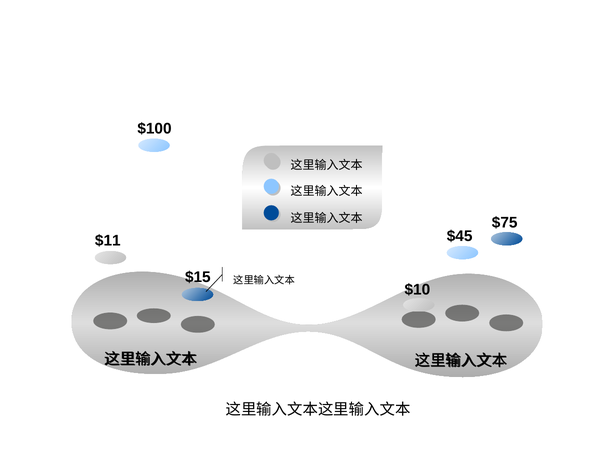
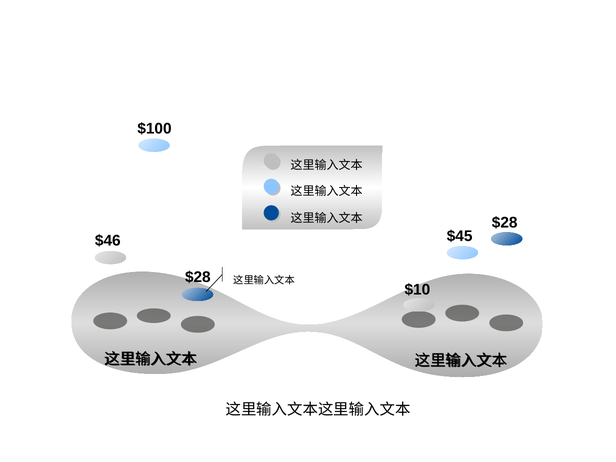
$75 at (505, 222): $75 -> $28
$11: $11 -> $46
$15 at (198, 277): $15 -> $28
